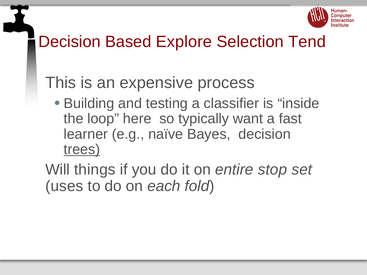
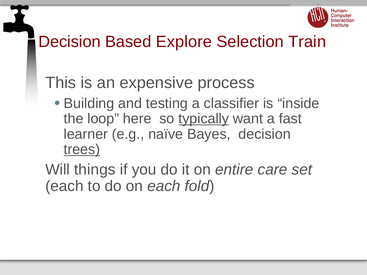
Tend: Tend -> Train
typically underline: none -> present
stop: stop -> care
uses at (64, 186): uses -> each
